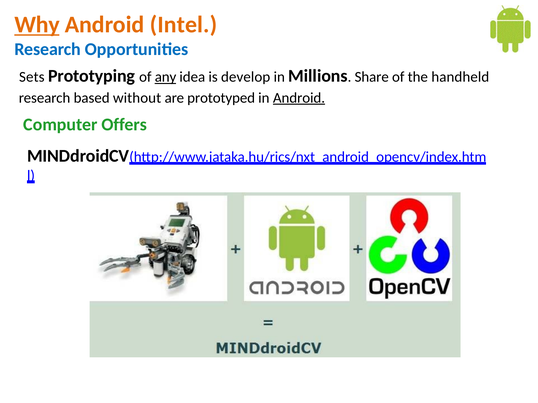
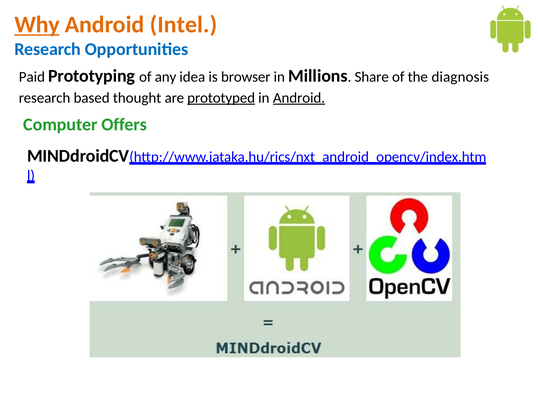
Sets: Sets -> Paid
any underline: present -> none
develop: develop -> browser
handheld: handheld -> diagnosis
without: without -> thought
prototyped underline: none -> present
